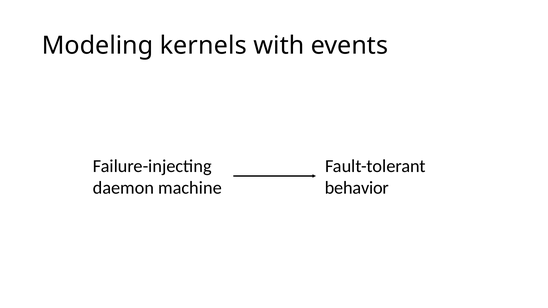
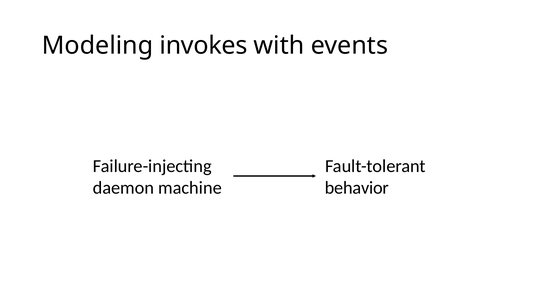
kernels: kernels -> invokes
